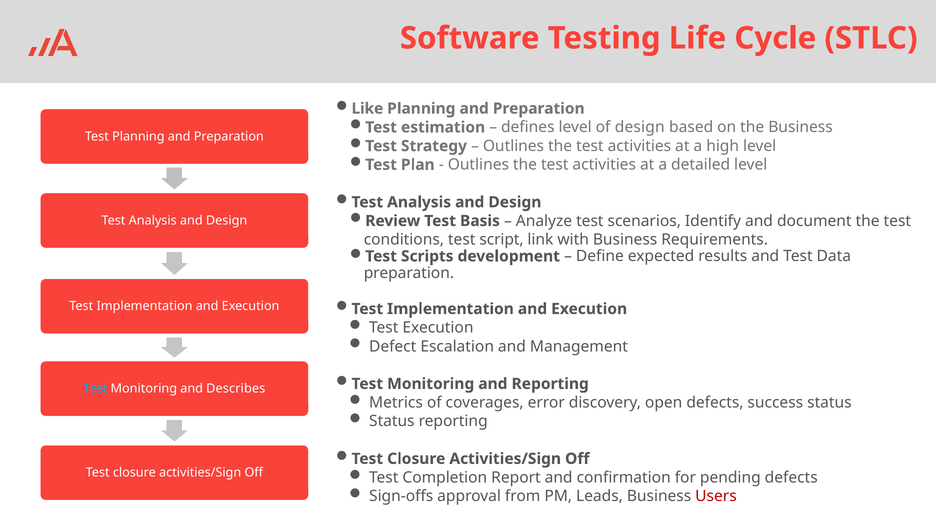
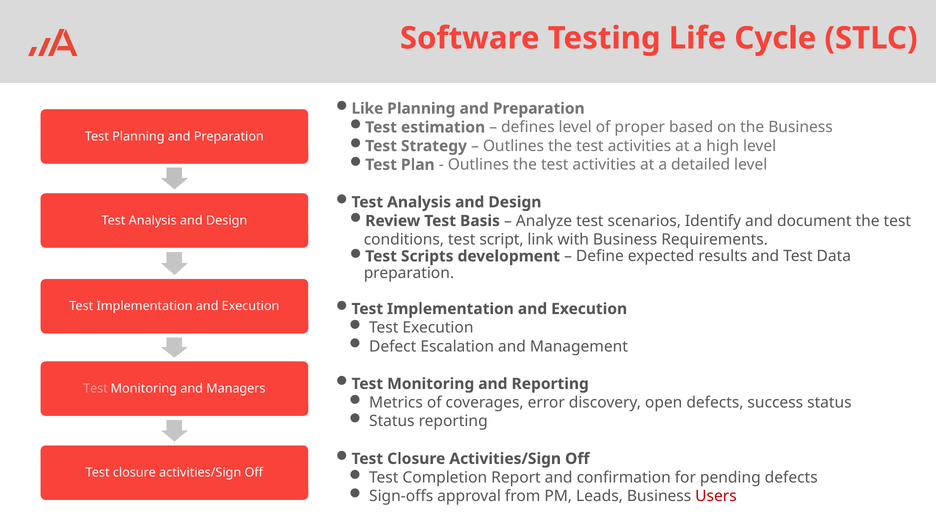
of design: design -> proper
Test at (95, 388) colour: light blue -> pink
Describes: Describes -> Managers
